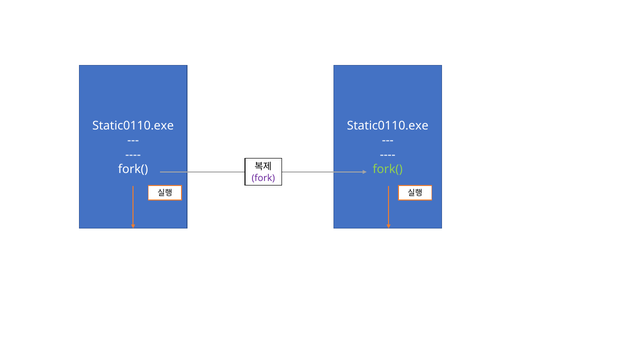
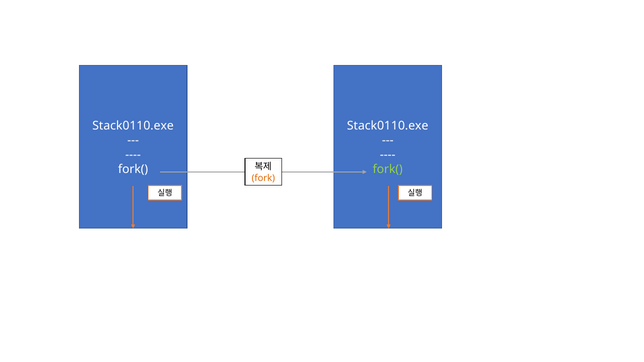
Static0110.exe at (133, 126): Static0110.exe -> Stack0110.exe
Static0110.exe at (388, 126): Static0110.exe -> Stack0110.exe
fork colour: purple -> orange
